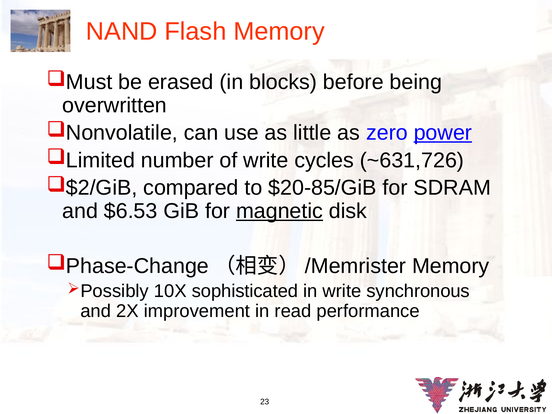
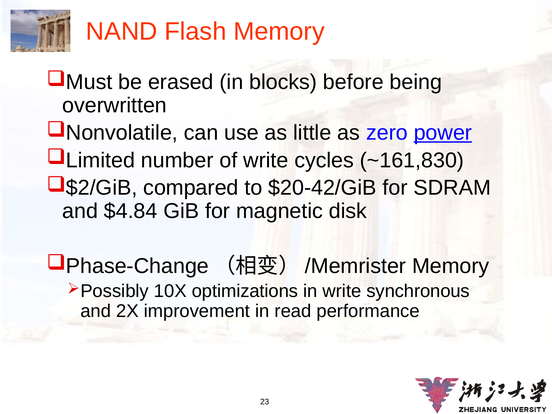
~631,726: ~631,726 -> ~161,830
$20-85/GiB: $20-85/GiB -> $20-42/GiB
$6.53: $6.53 -> $4.84
magnetic underline: present -> none
sophisticated: sophisticated -> optimizations
